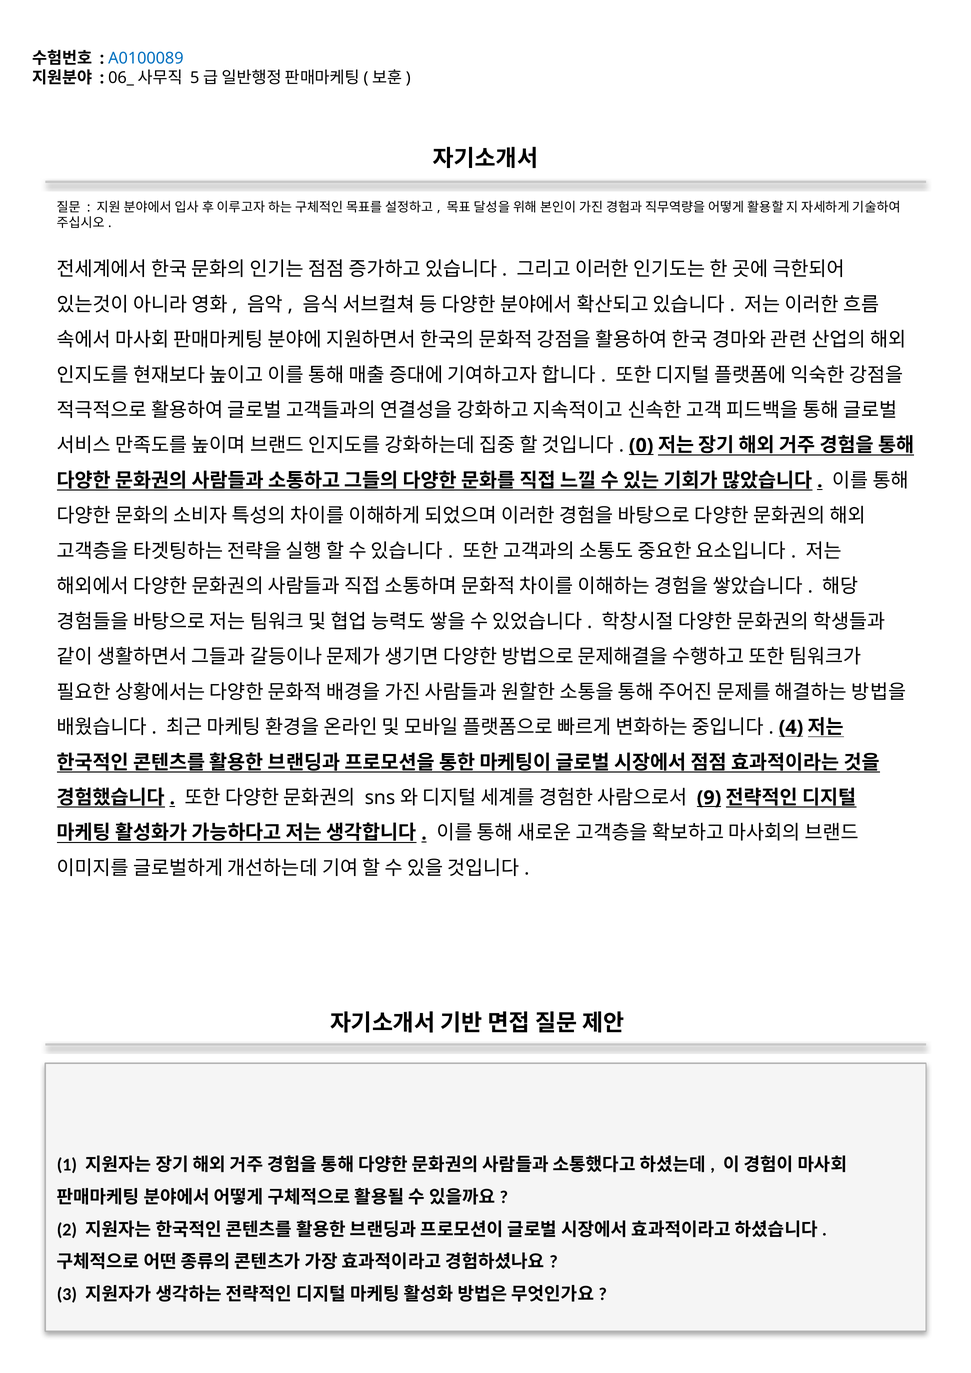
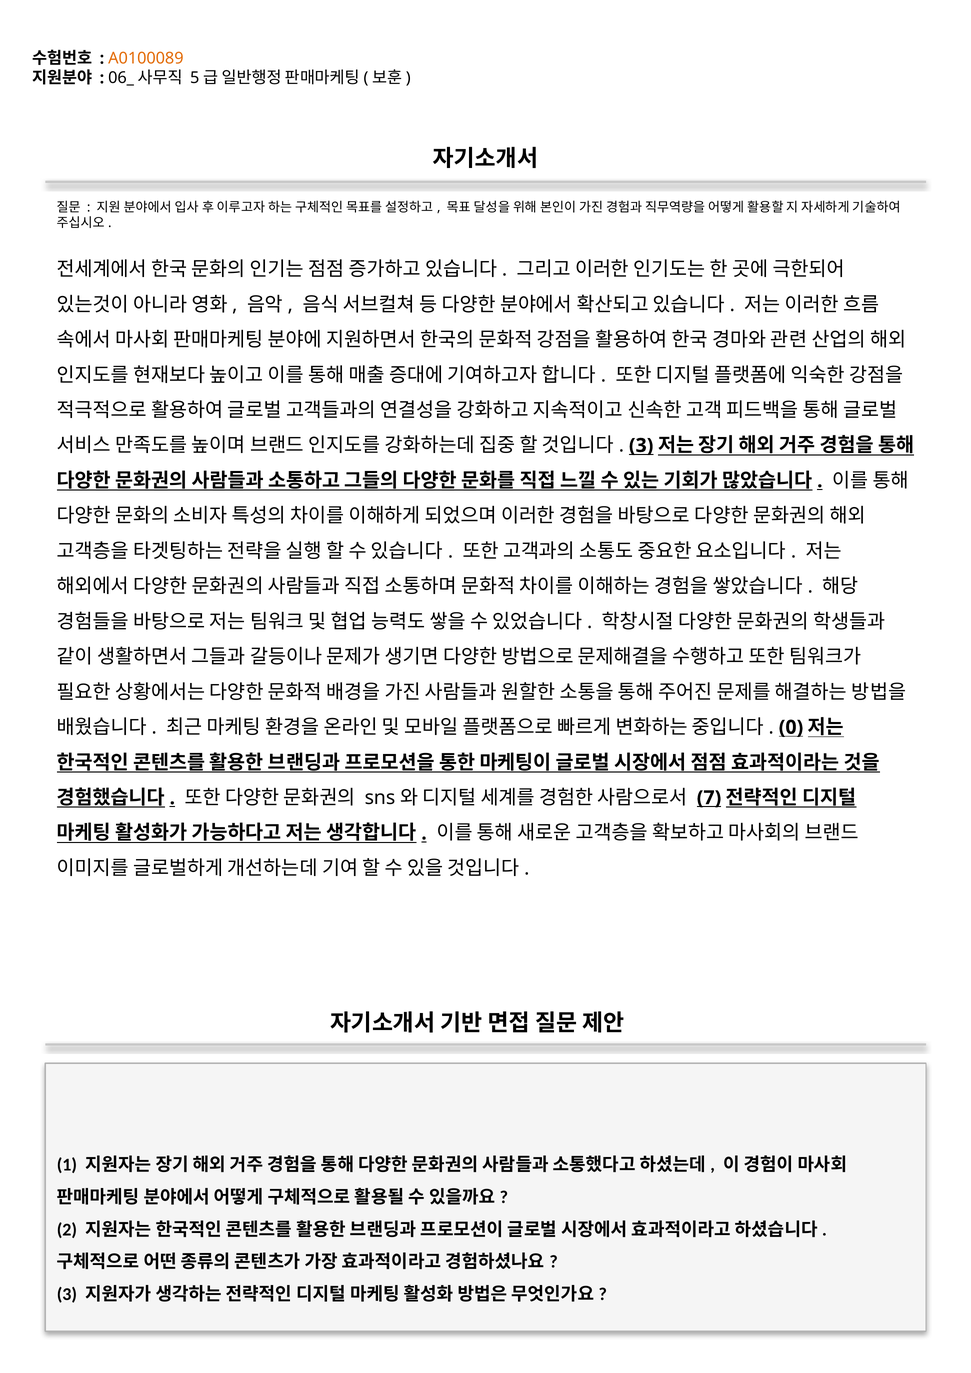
A0100089 colour: blue -> orange
0 at (641, 446): 0 -> 3
4: 4 -> 0
9: 9 -> 7
